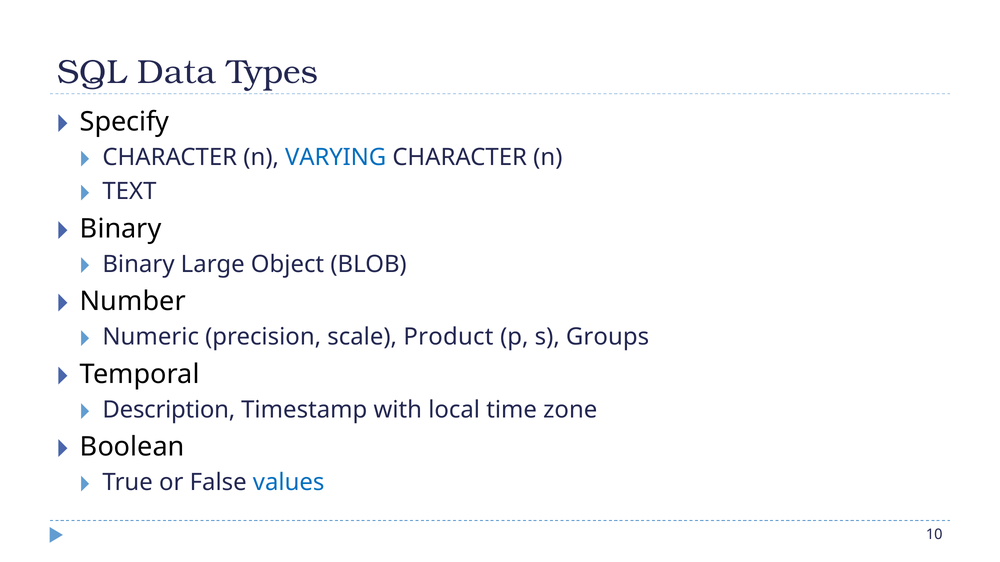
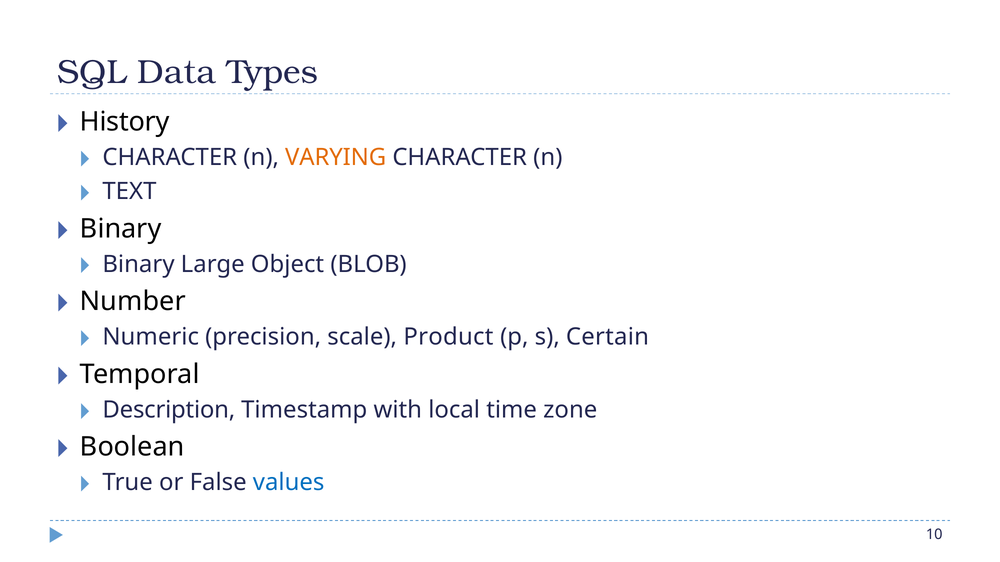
Specify: Specify -> History
VARYING colour: blue -> orange
Groups: Groups -> Certain
